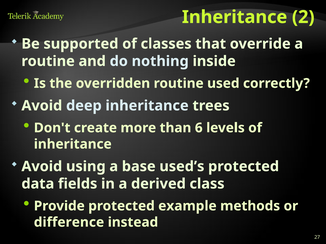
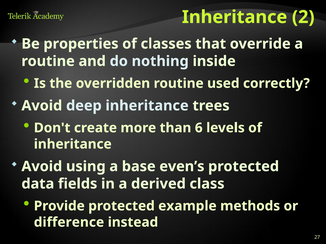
supported: supported -> properties
used’s: used’s -> even’s
